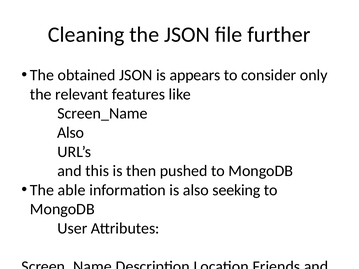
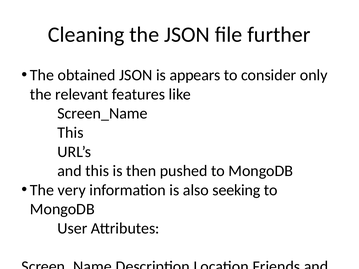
Also at (71, 133): Also -> This
able: able -> very
